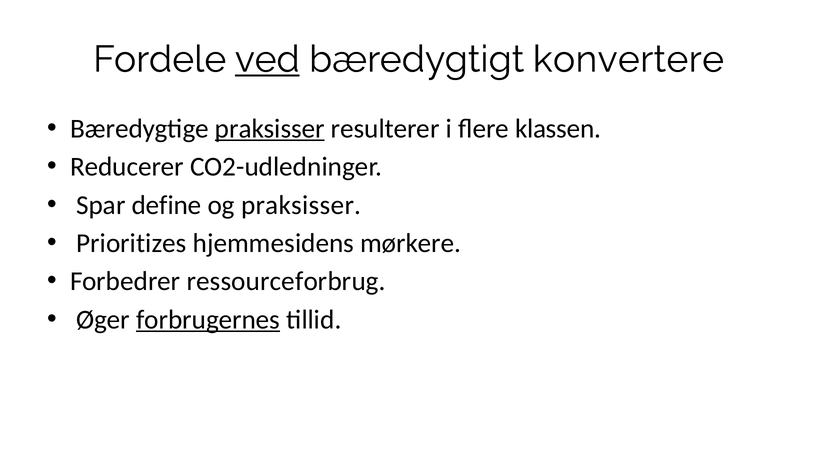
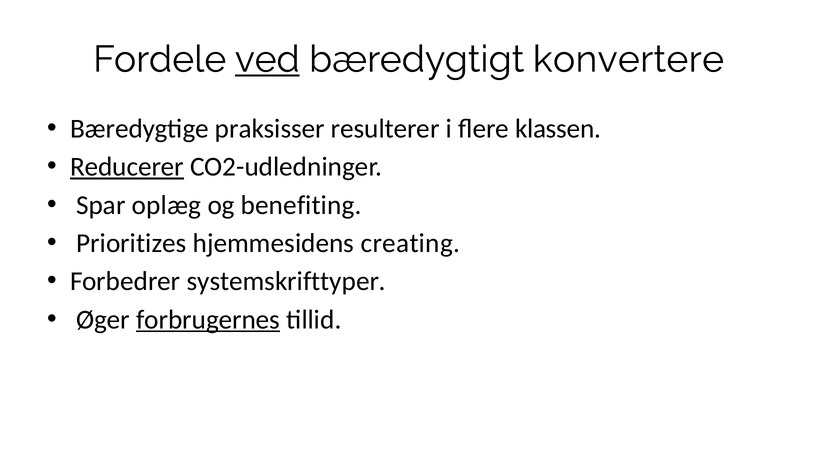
praksisser at (270, 129) underline: present -> none
Reducerer underline: none -> present
define: define -> oplæg
og praksisser: praksisser -> benefiting
mørkere: mørkere -> creating
ressourceforbrug: ressourceforbrug -> systemskrifttyper
